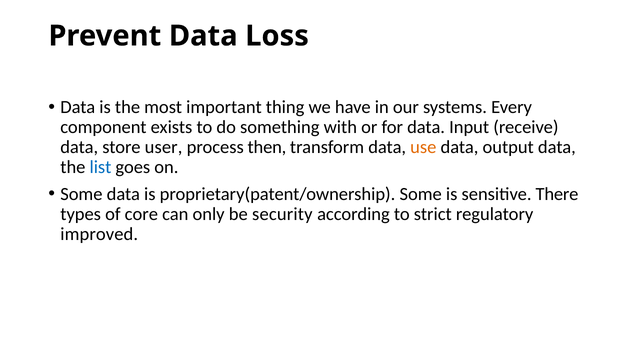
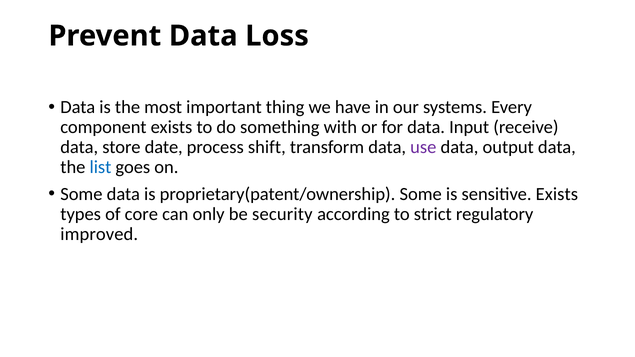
user: user -> date
then: then -> shift
use colour: orange -> purple
sensitive There: There -> Exists
